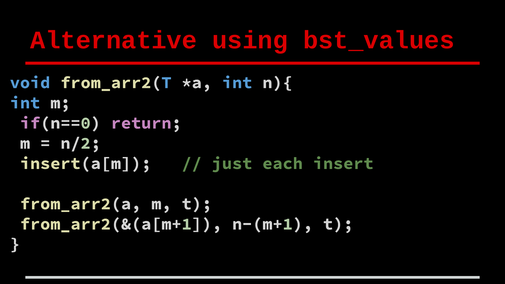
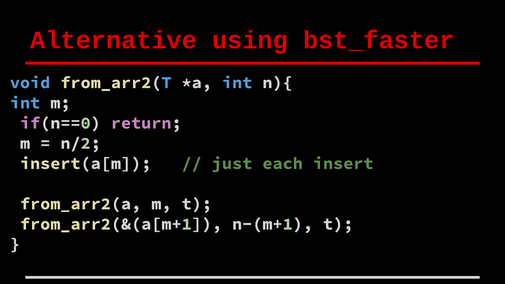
bst_values: bst_values -> bst_faster
